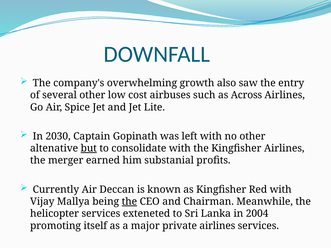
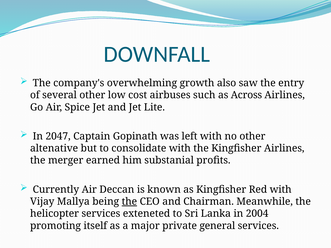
2030: 2030 -> 2047
but underline: present -> none
private airlines: airlines -> general
